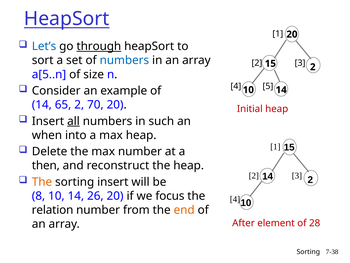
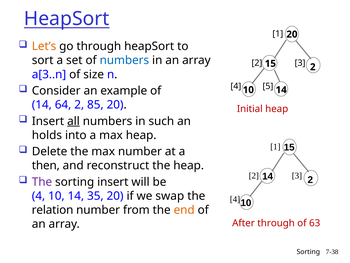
Let’s colour: blue -> orange
through at (99, 46) underline: present -> none
a[5..n: a[5..n -> a[3..n
65: 65 -> 64
70: 70 -> 85
when: when -> holds
The at (42, 182) colour: orange -> purple
8 at (38, 196): 8 -> 4
26: 26 -> 35
focus: focus -> swap
After element: element -> through
28: 28 -> 63
